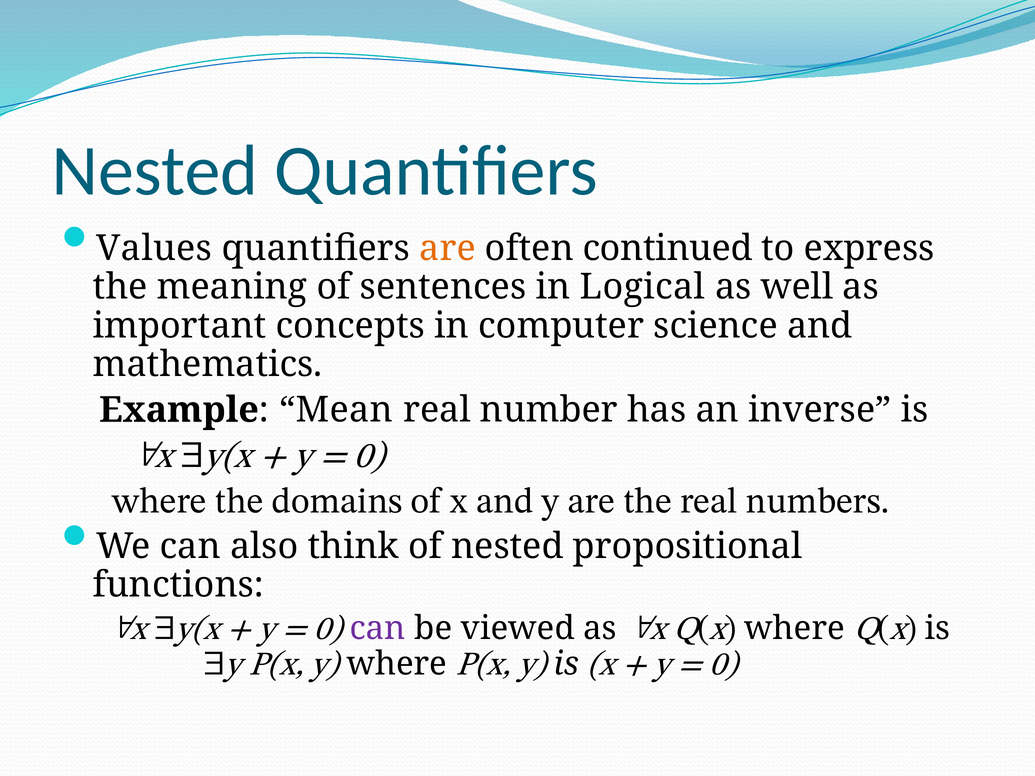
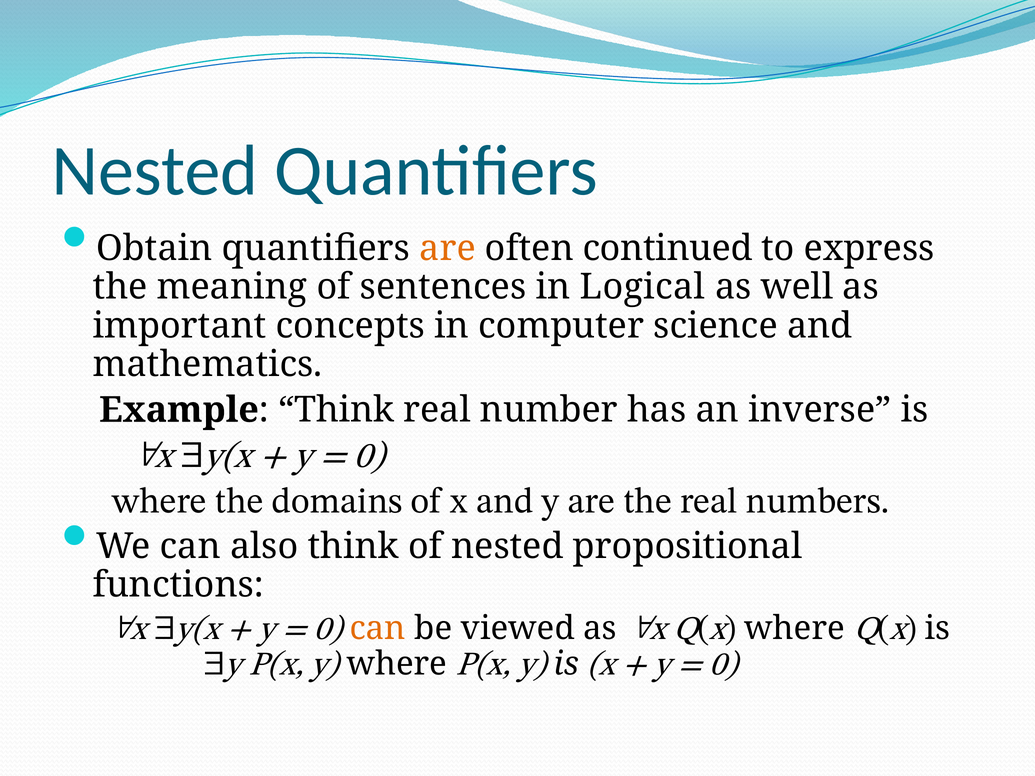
Values: Values -> Obtain
Example Mean: Mean -> Think
can at (378, 628) colour: purple -> orange
